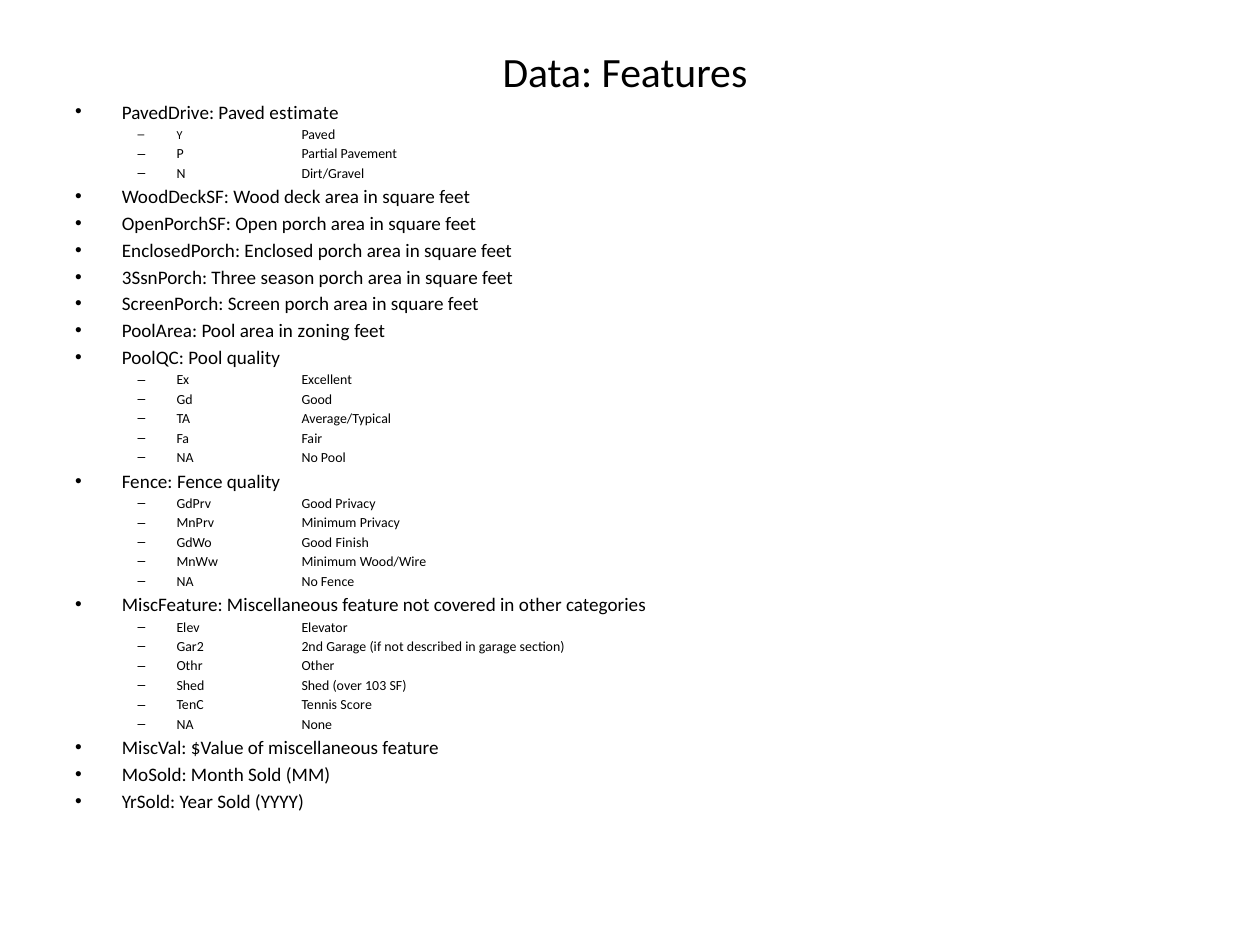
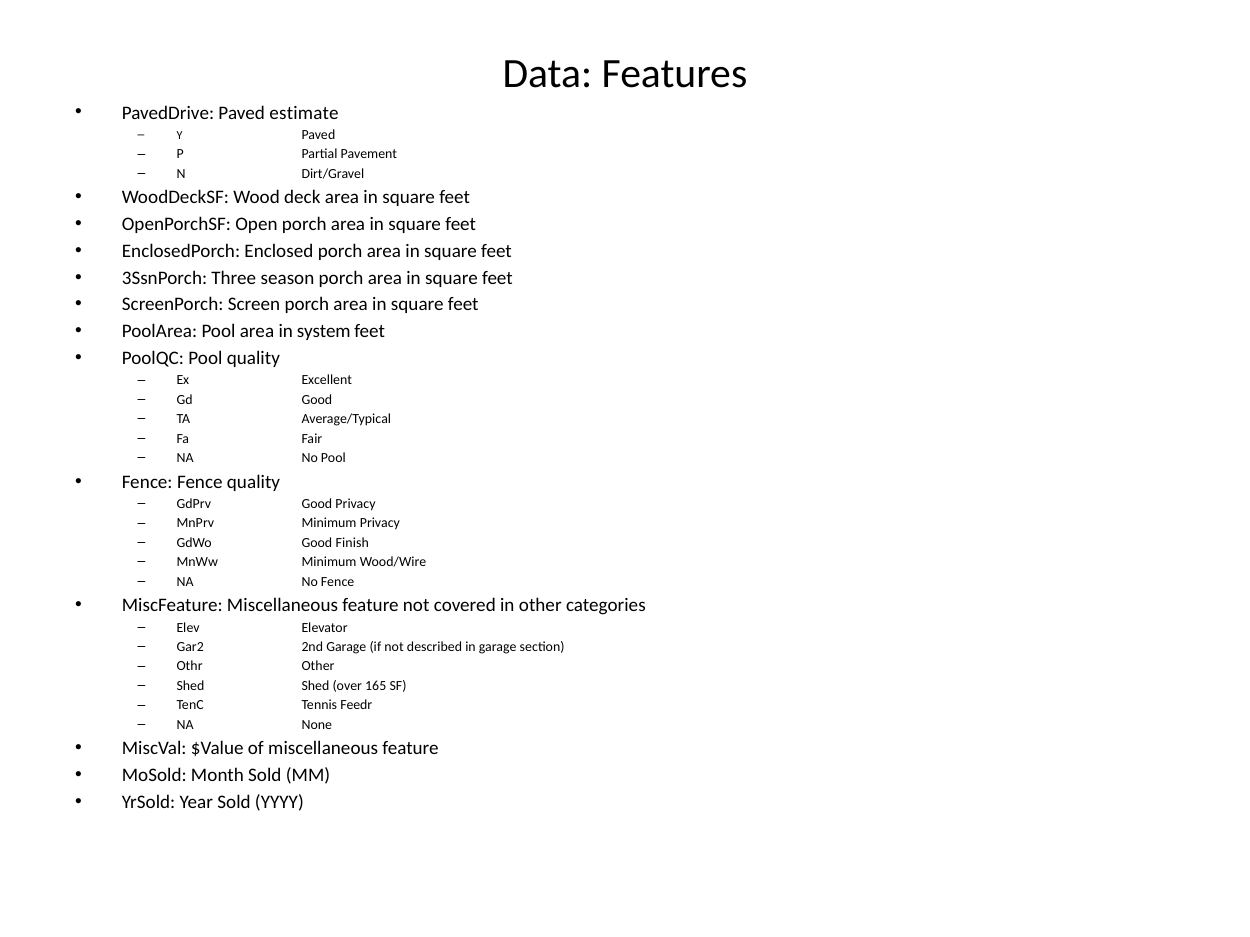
zoning: zoning -> system
103: 103 -> 165
Score: Score -> Feedr
